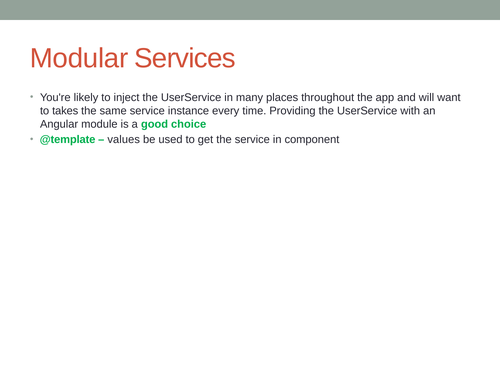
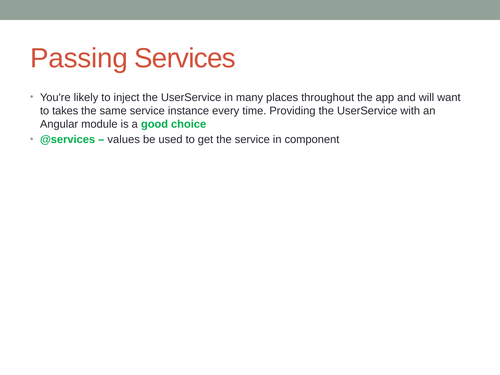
Modular: Modular -> Passing
@template: @template -> @services
